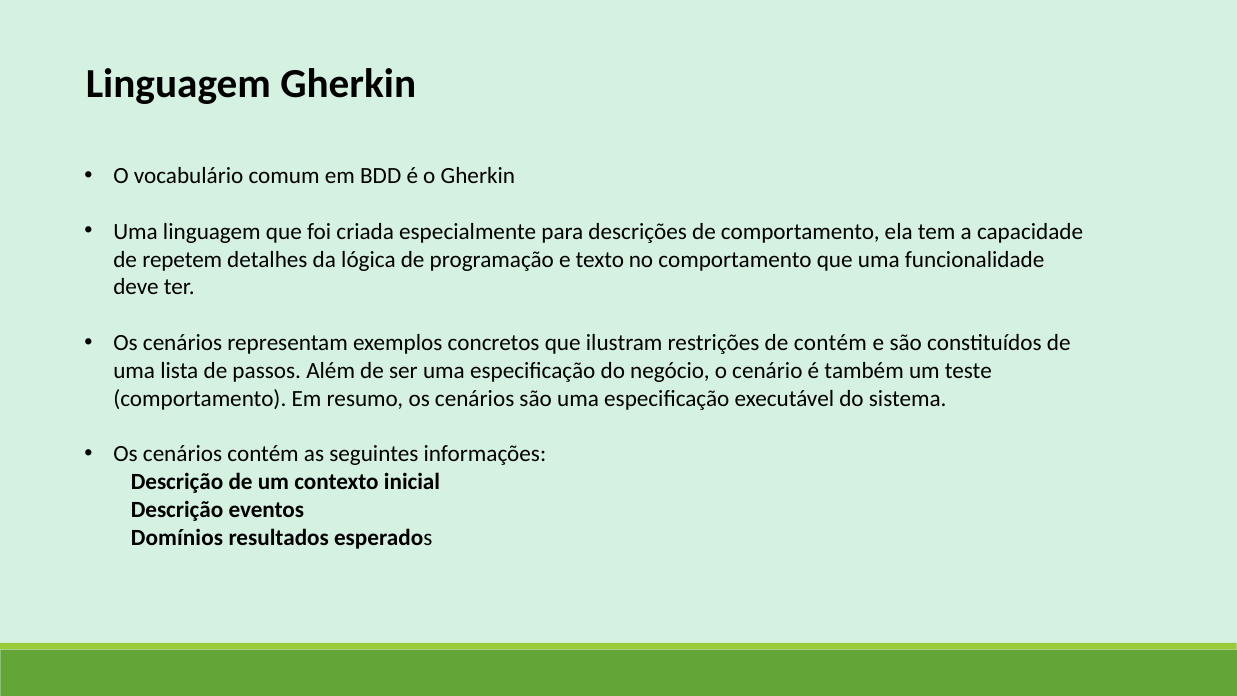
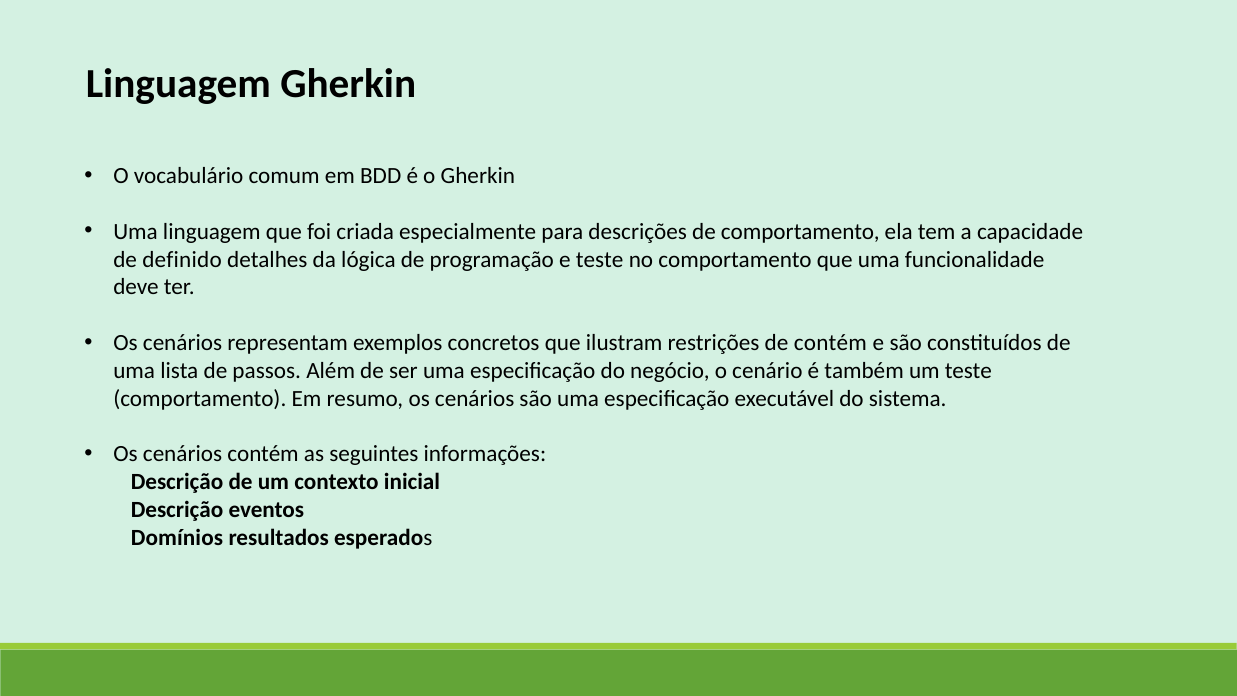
repetem: repetem -> definido
e texto: texto -> teste
